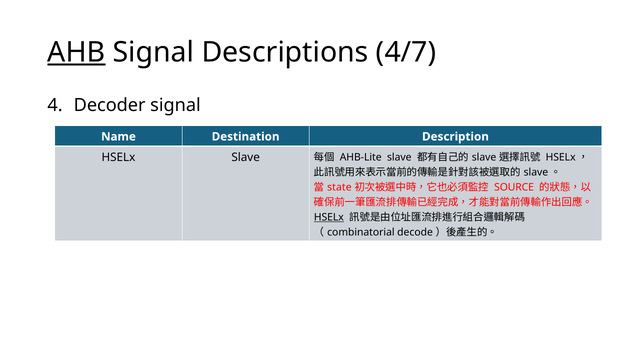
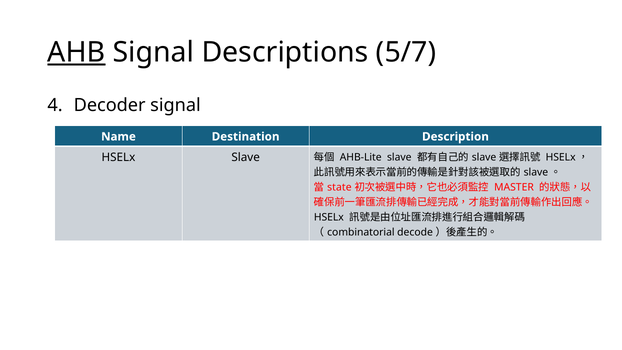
4/7: 4/7 -> 5/7
SOURCE: SOURCE -> MASTER
HSELx at (329, 217) underline: present -> none
